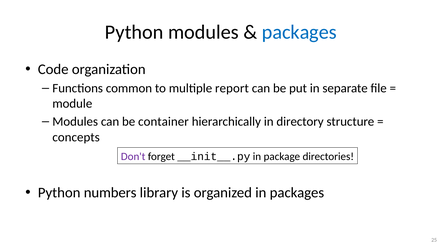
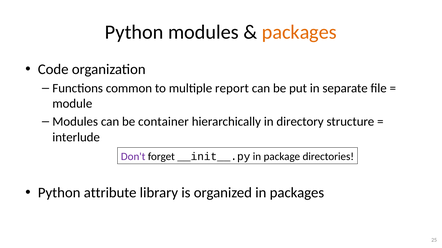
packages at (299, 32) colour: blue -> orange
concepts: concepts -> interlude
numbers: numbers -> attribute
